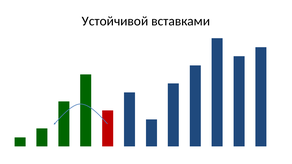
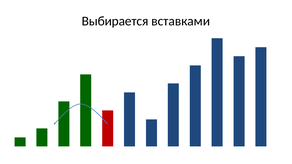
Устойчивой: Устойчивой -> Выбирается
